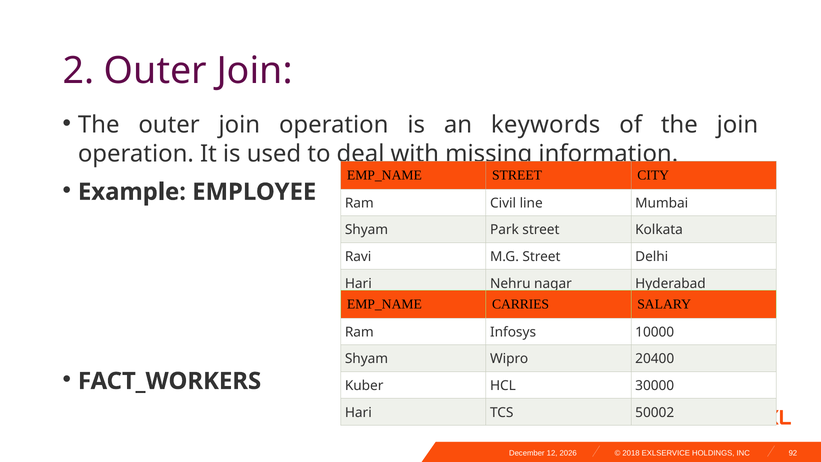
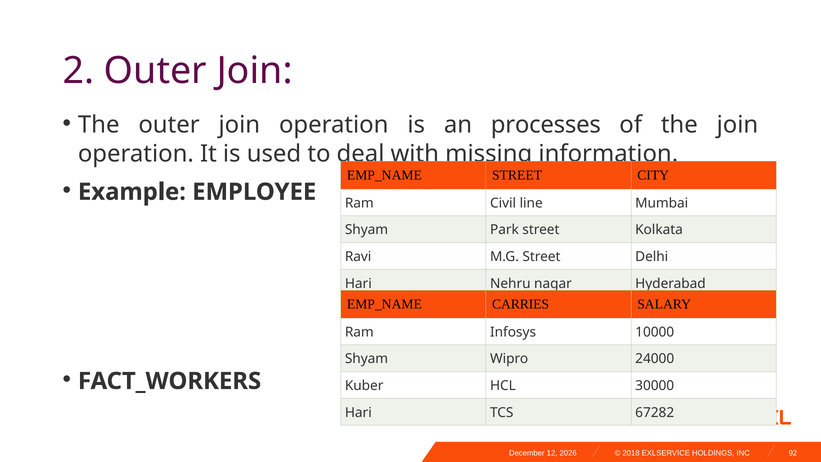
keywords: keywords -> processes
20400: 20400 -> 24000
50002: 50002 -> 67282
